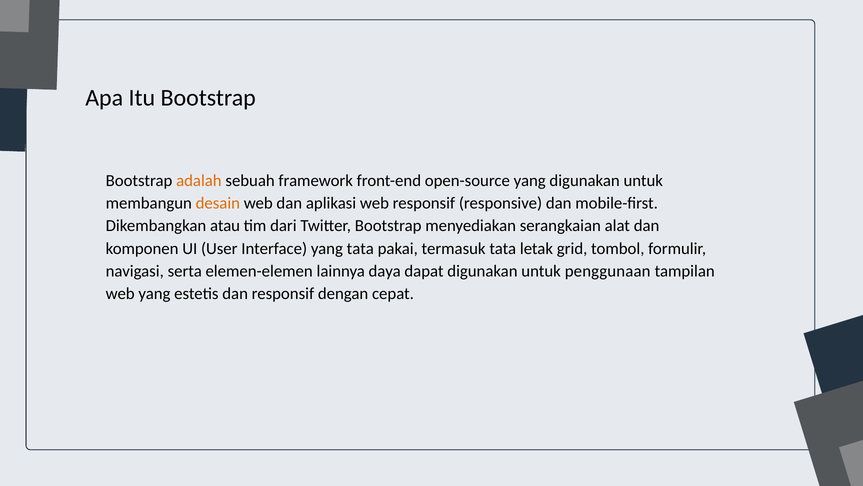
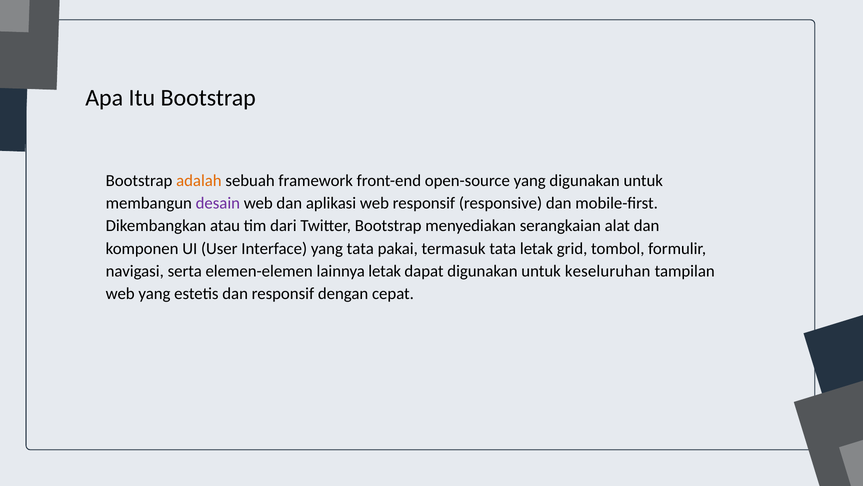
desain colour: orange -> purple
lainnya daya: daya -> letak
penggunaan: penggunaan -> keseluruhan
